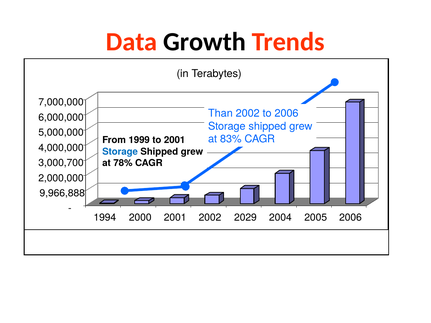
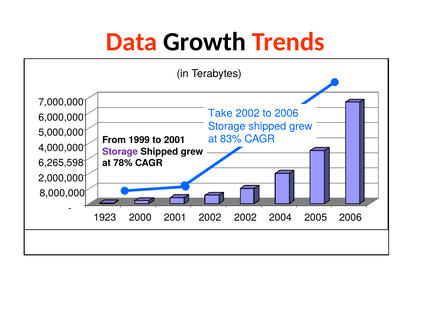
Than: Than -> Take
Storage at (120, 152) colour: blue -> purple
3,000,700: 3,000,700 -> 6,265,598
9,966,888: 9,966,888 -> 8,000,000
1994: 1994 -> 1923
2002 2029: 2029 -> 2002
